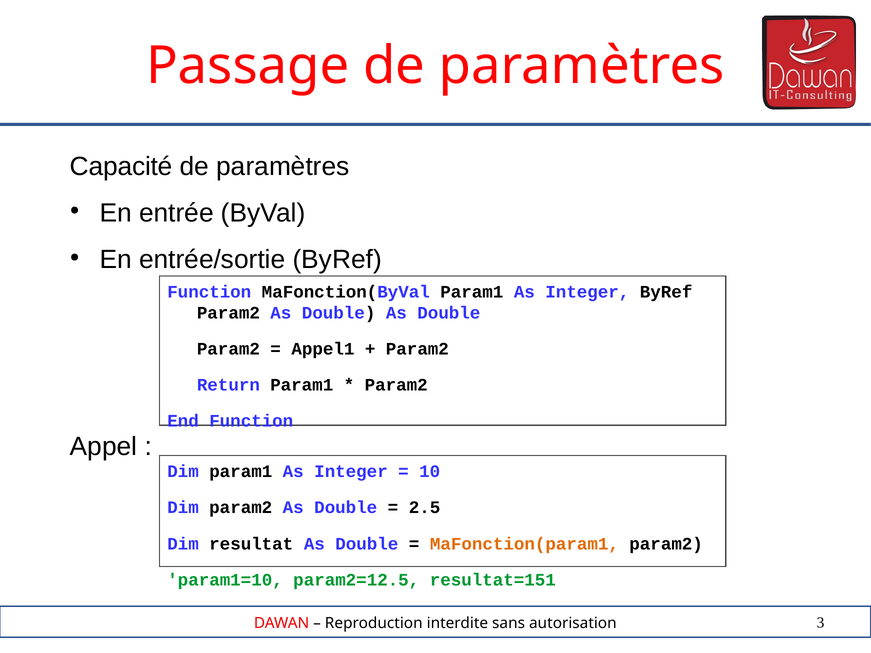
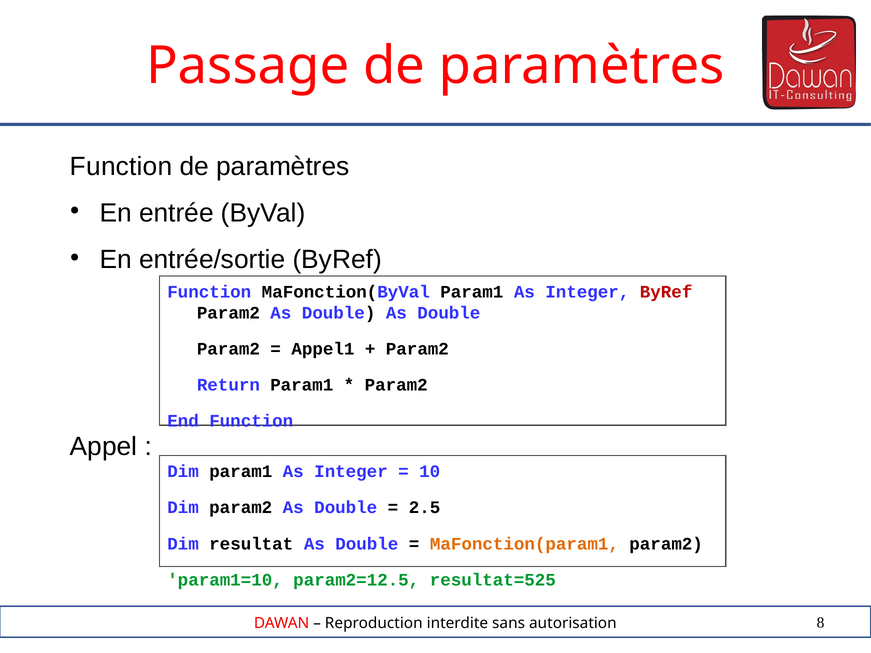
Capacité at (121, 166): Capacité -> Function
ByRef at (666, 292) colour: black -> red
resultat=151: resultat=151 -> resultat=525
3: 3 -> 8
